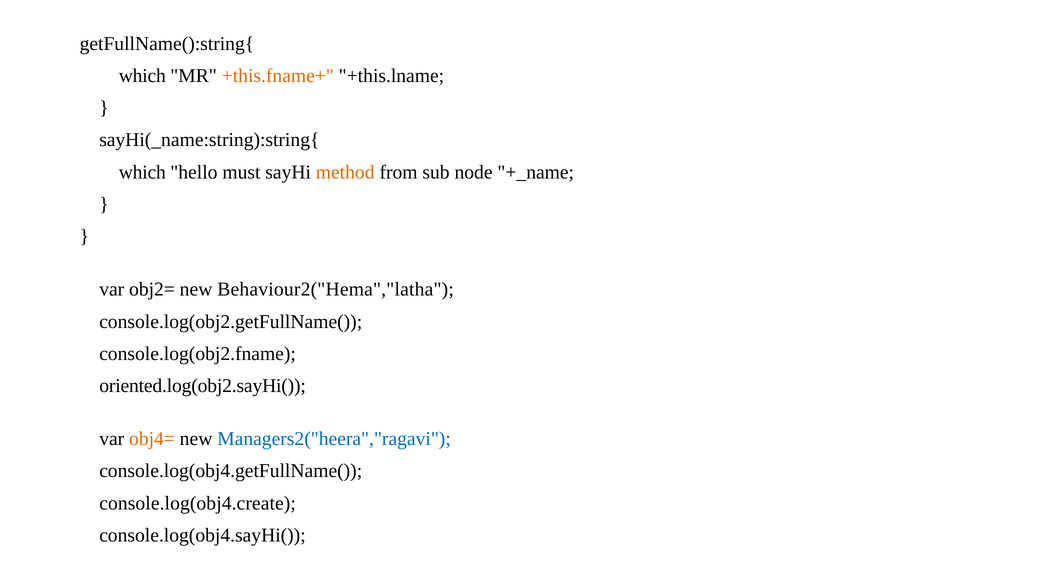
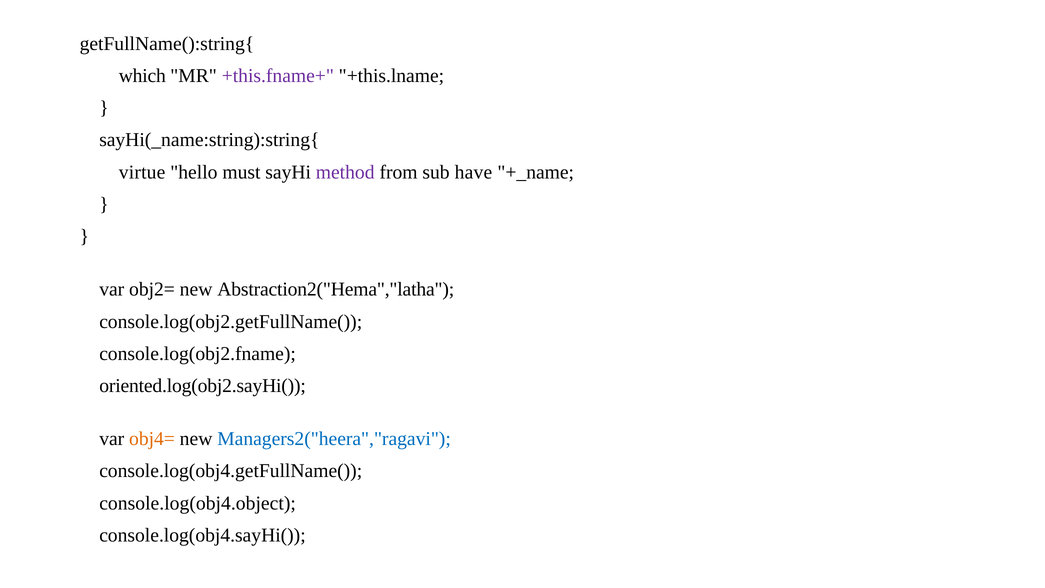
+this.fname+ colour: orange -> purple
which at (142, 172): which -> virtue
method colour: orange -> purple
node: node -> have
Behaviour2("Hema","latha: Behaviour2("Hema","latha -> Abstraction2("Hema","latha
console.log(obj4.create: console.log(obj4.create -> console.log(obj4.object
